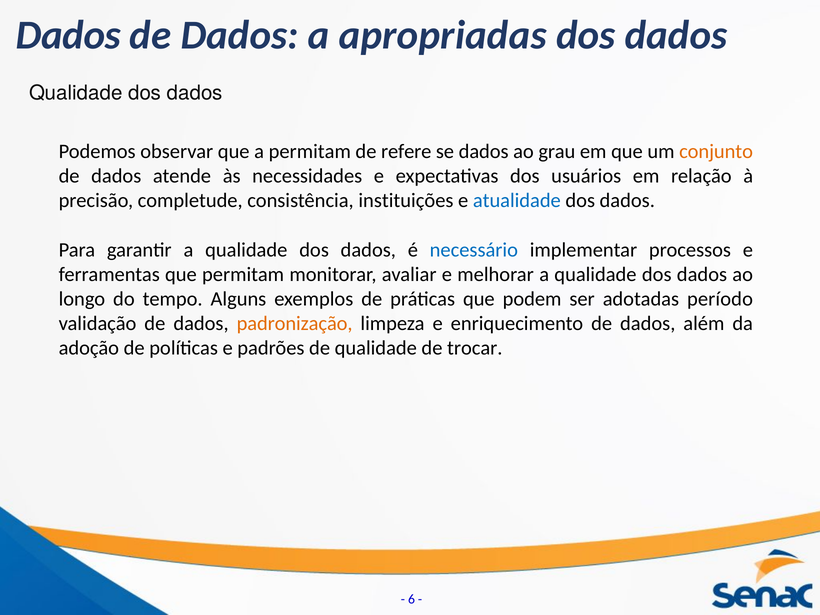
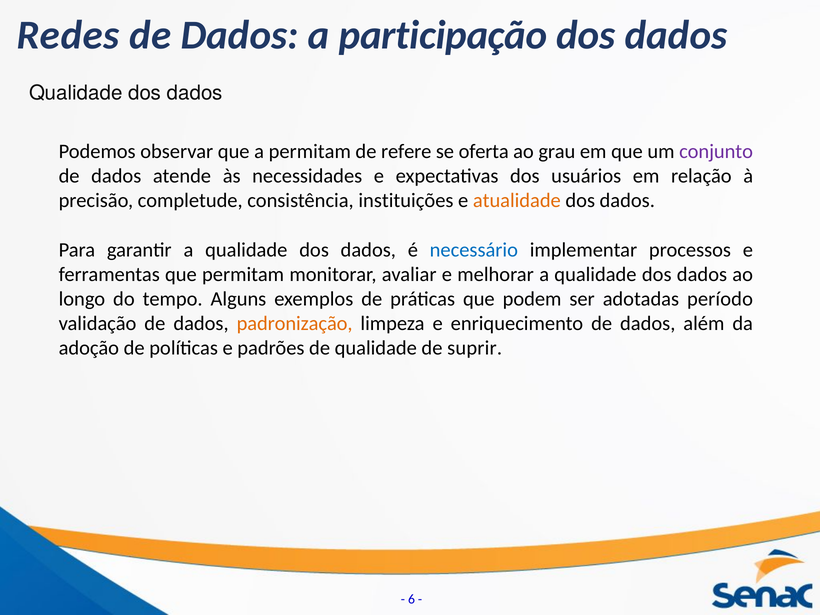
Dados at (68, 35): Dados -> Redes
apropriadas: apropriadas -> participação
se dados: dados -> oferta
conjunto colour: orange -> purple
atualidade colour: blue -> orange
trocar: trocar -> suprir
